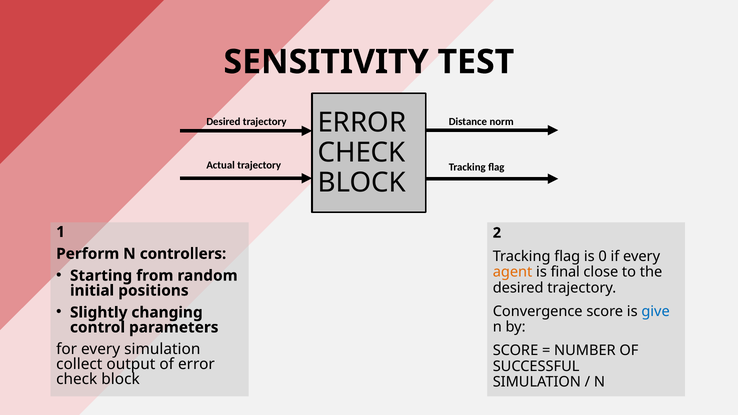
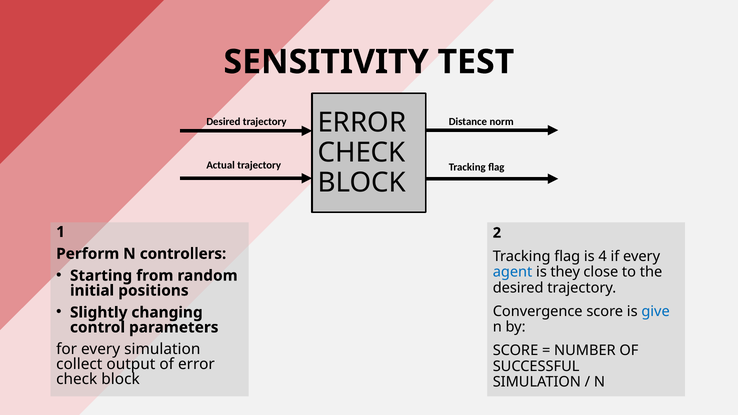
0: 0 -> 4
agent colour: orange -> blue
final: final -> they
